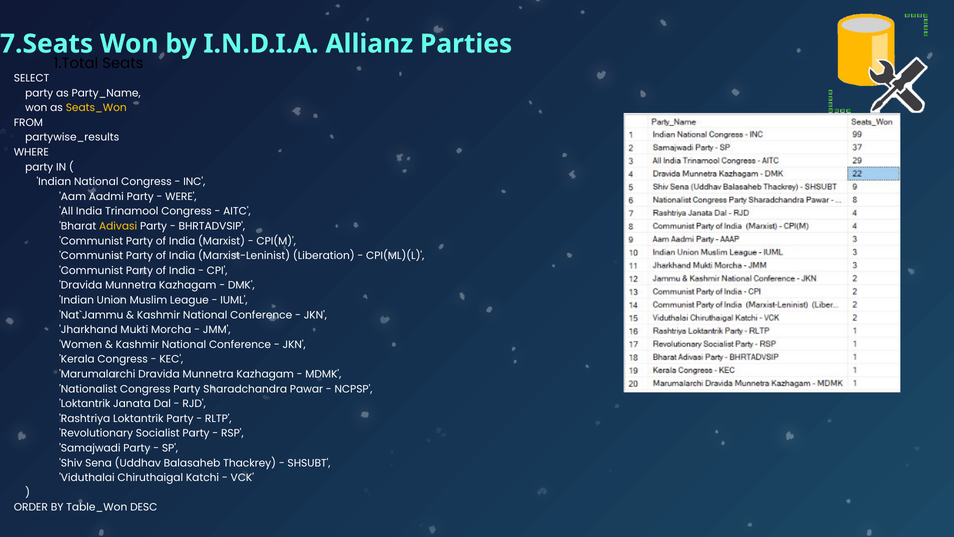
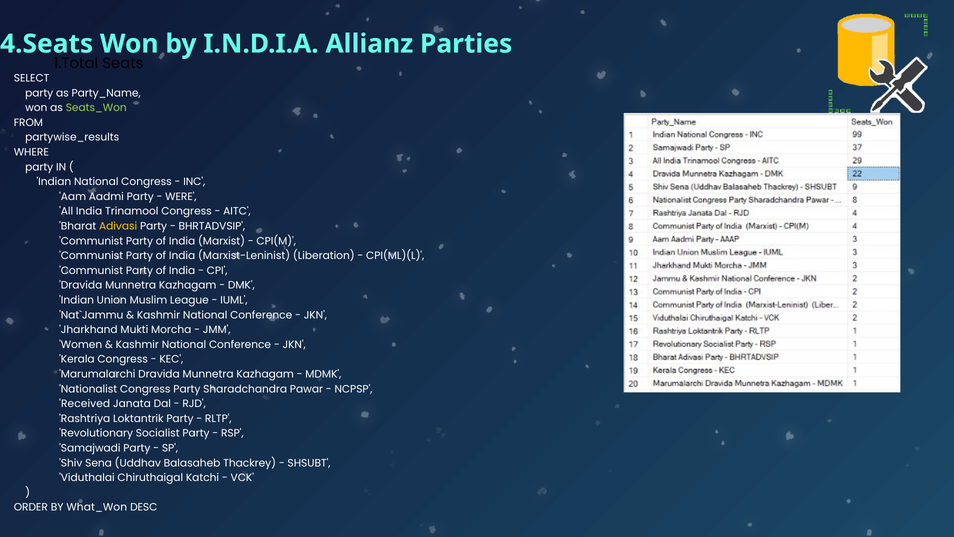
7.Seats: 7.Seats -> 4.Seats
Seats_Won colour: yellow -> light green
Loktantrik at (85, 404): Loktantrik -> Received
Table_Won: Table_Won -> What_Won
